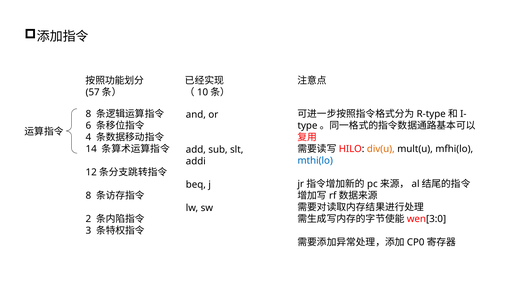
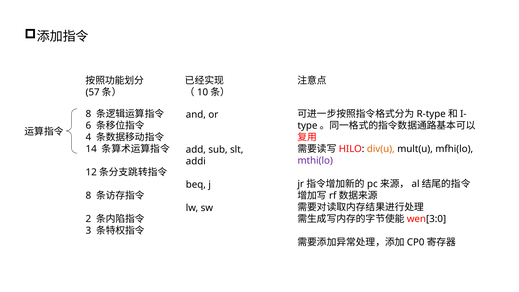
mthi(lo colour: blue -> purple
